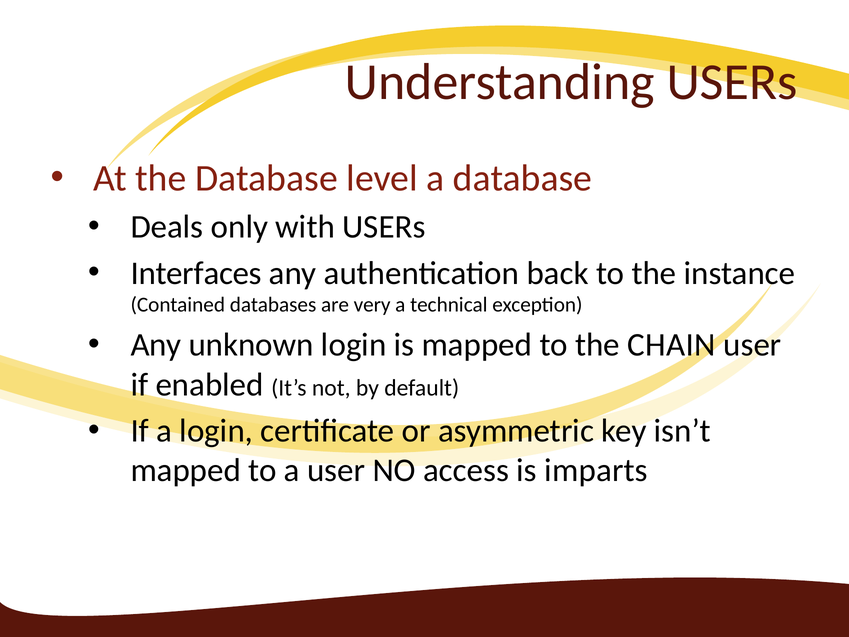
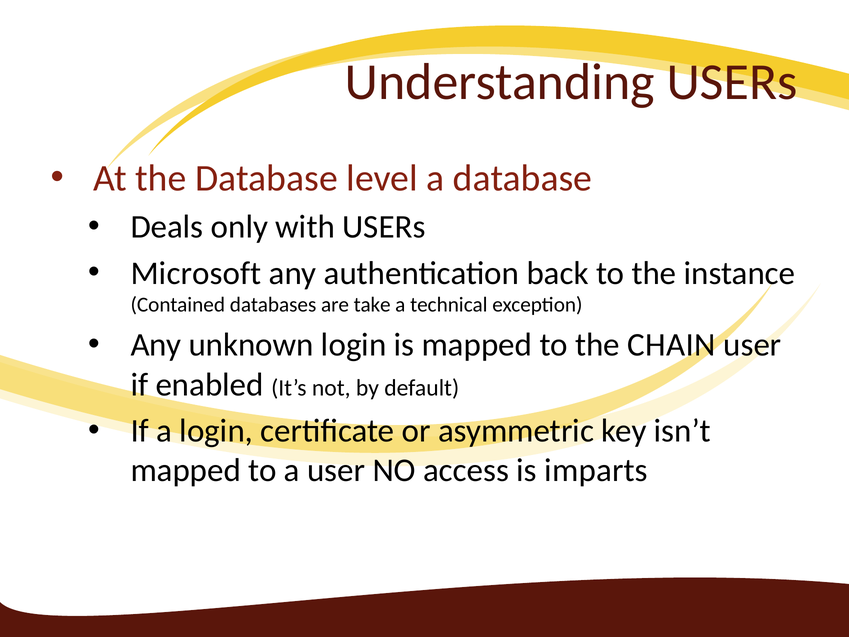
Interfaces: Interfaces -> Microsoft
very: very -> take
